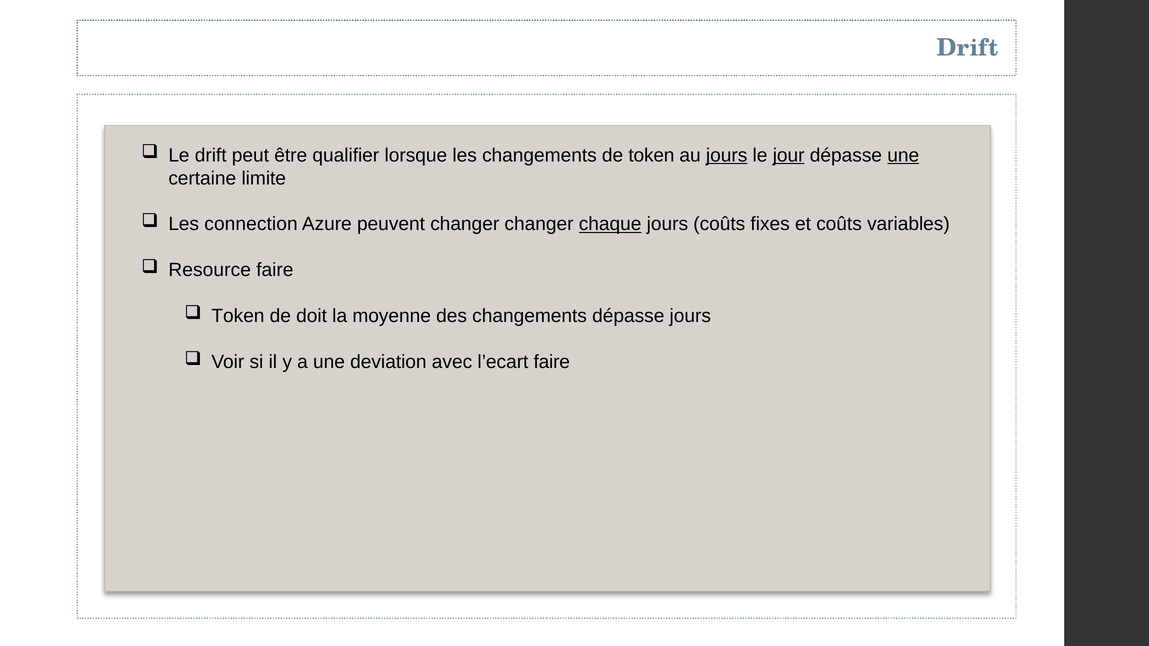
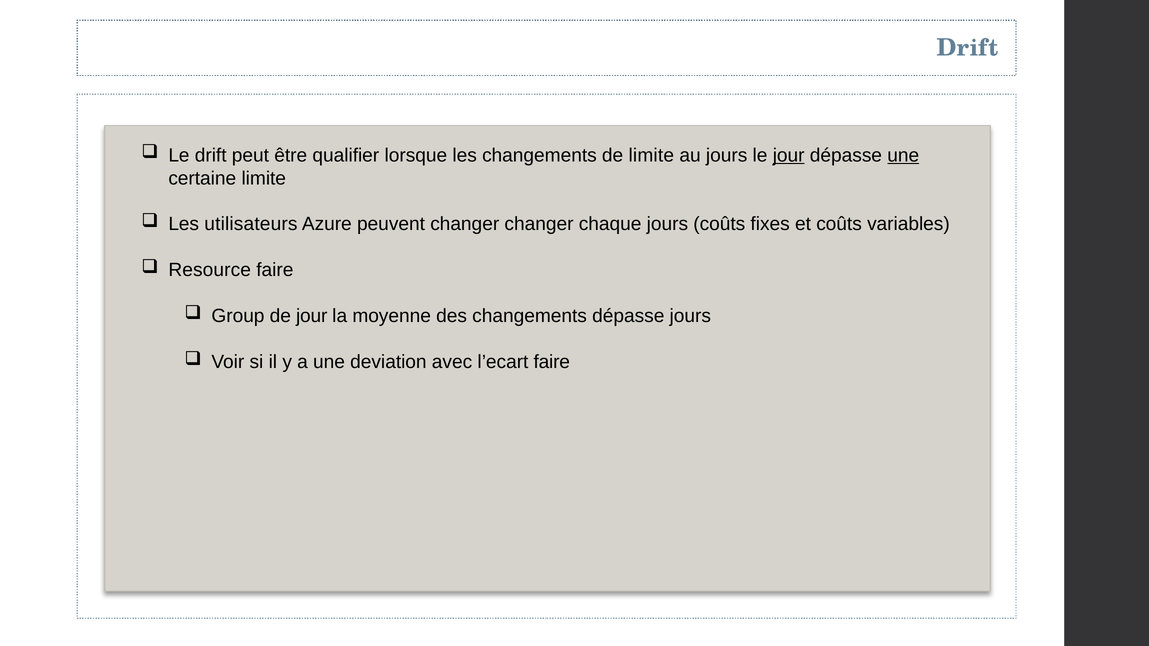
de token: token -> limite
jours at (727, 155) underline: present -> none
connection: connection -> utilisateurs
chaque underline: present -> none
Token at (238, 316): Token -> Group
de doit: doit -> jour
